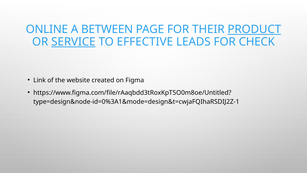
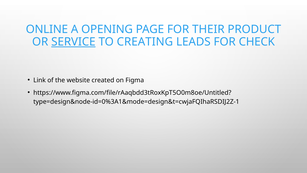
BETWEEN: BETWEEN -> OPENING
PRODUCT underline: present -> none
EFFECTIVE: EFFECTIVE -> CREATING
